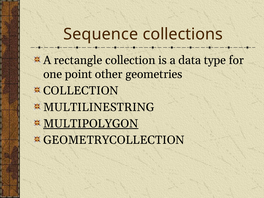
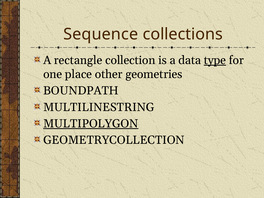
type underline: none -> present
point: point -> place
COLLECTION at (81, 91): COLLECTION -> BOUNDPATH
